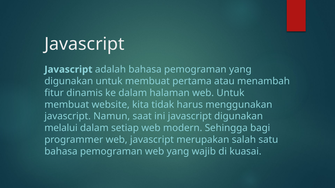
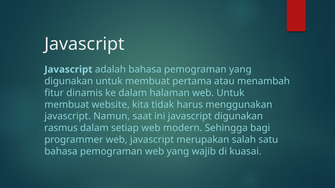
melalui: melalui -> rasmus
